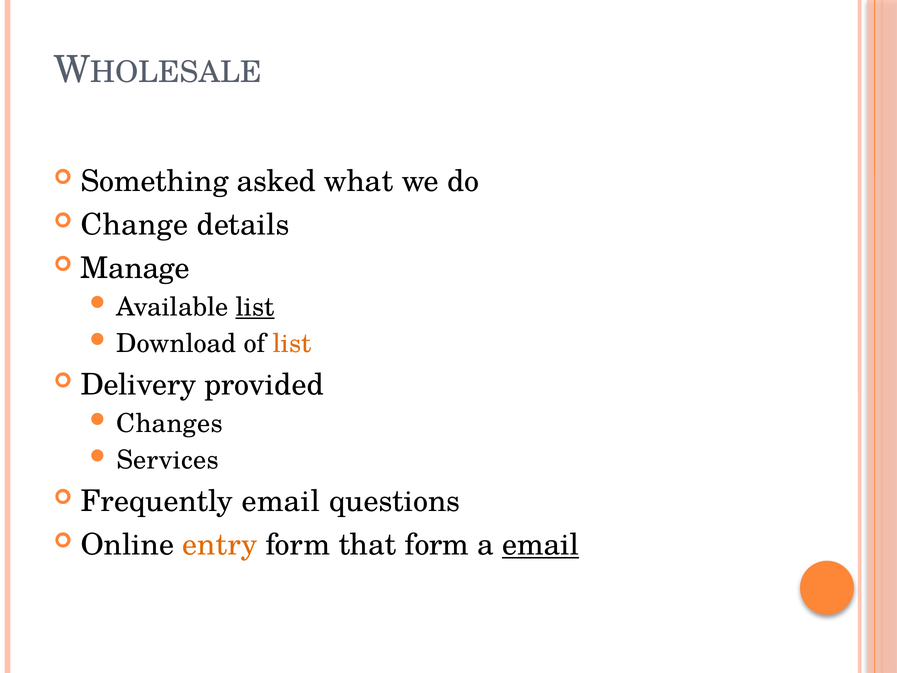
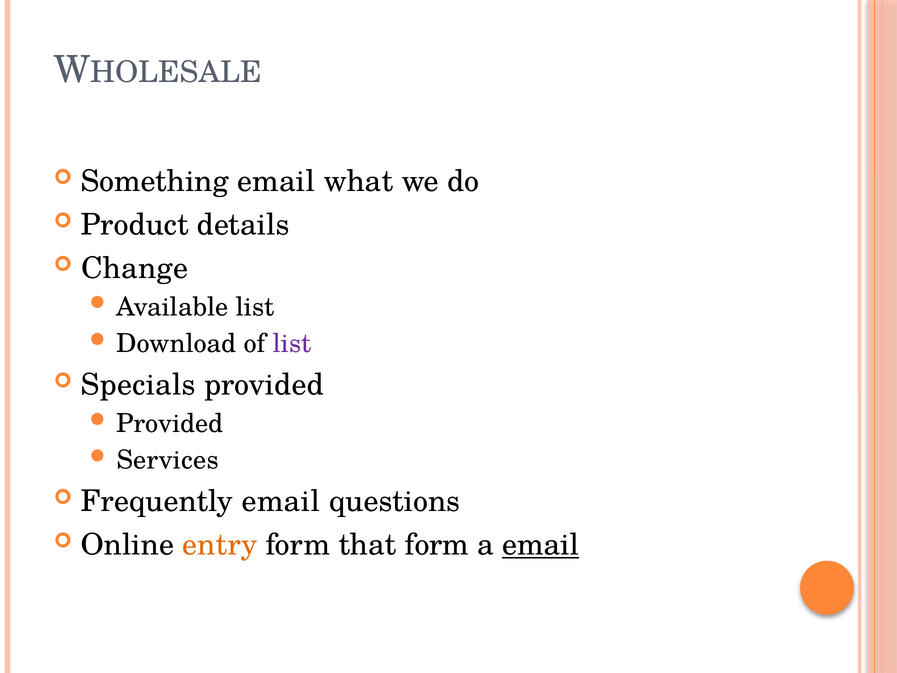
Something asked: asked -> email
Change: Change -> Product
Manage: Manage -> Change
list at (255, 307) underline: present -> none
list at (292, 343) colour: orange -> purple
Delivery: Delivery -> Specials
Changes at (170, 423): Changes -> Provided
